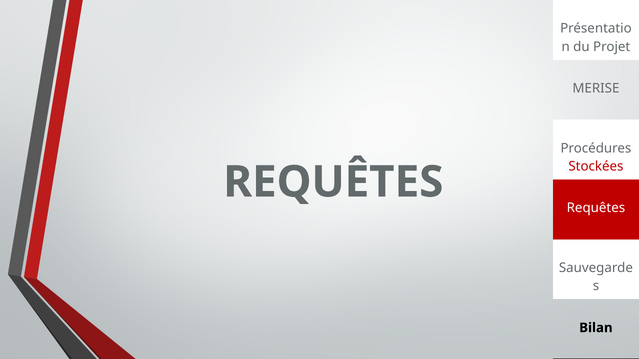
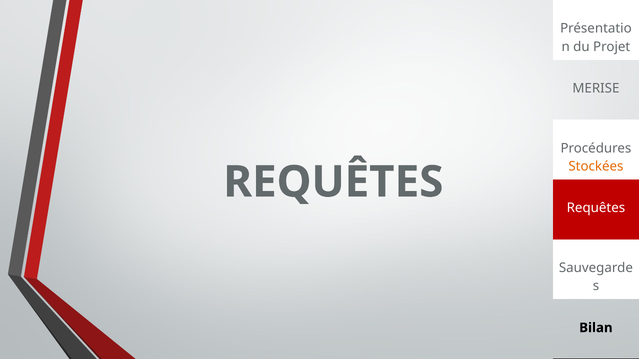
Stockées colour: red -> orange
